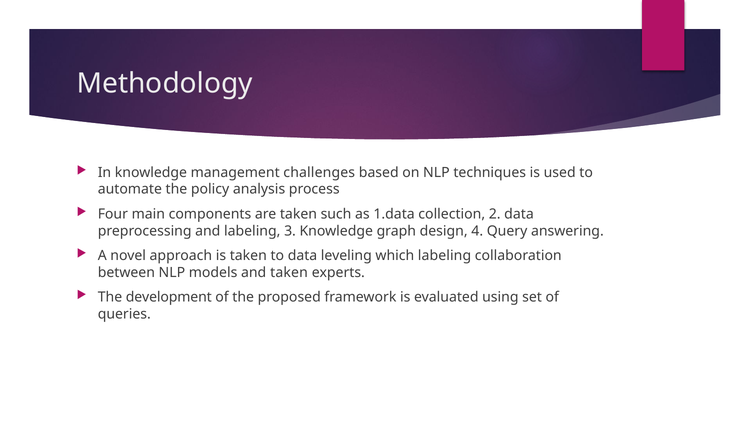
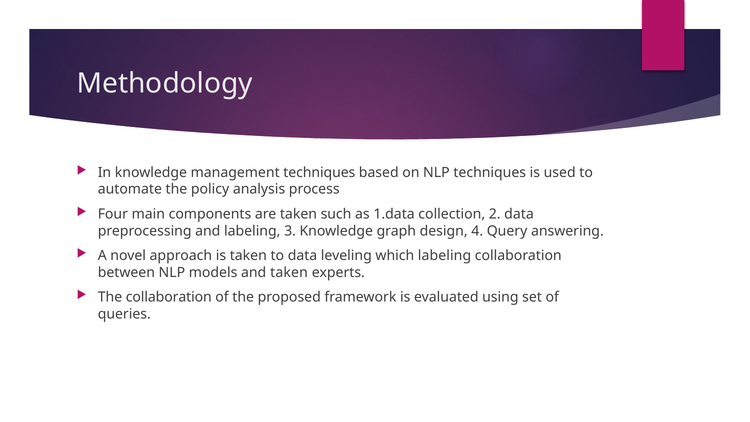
management challenges: challenges -> techniques
The development: development -> collaboration
